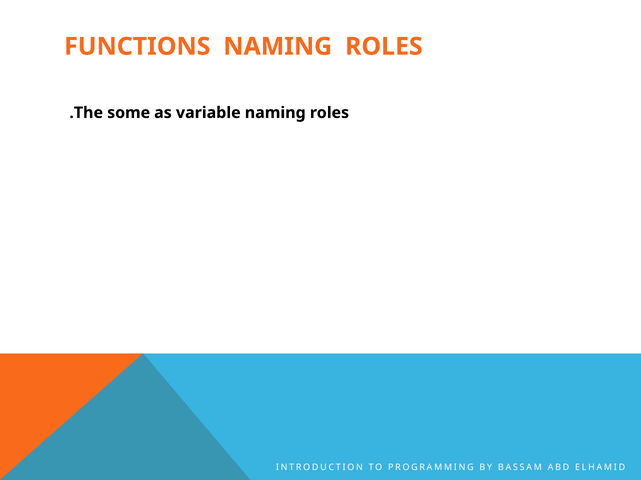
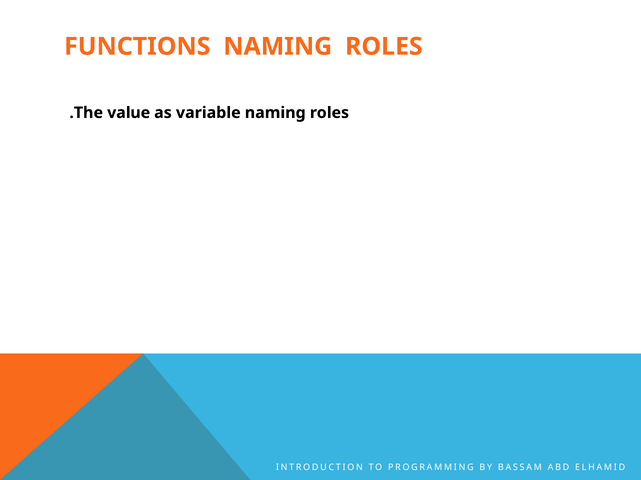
some: some -> value
